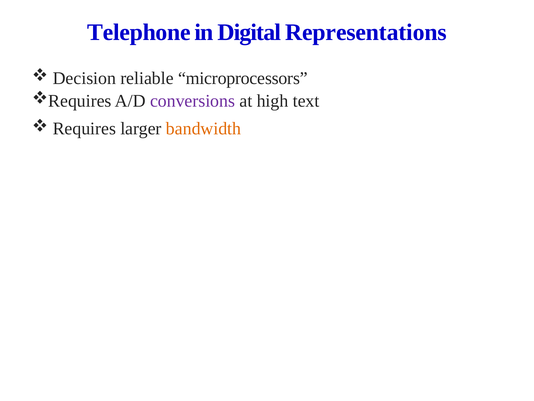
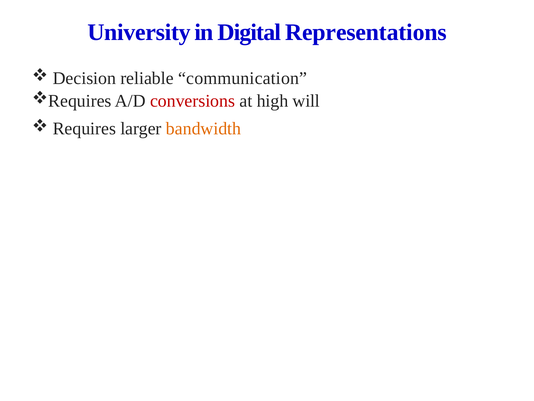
Telephone: Telephone -> University
microprocessors: microprocessors -> communication
conversions colour: purple -> red
text: text -> will
